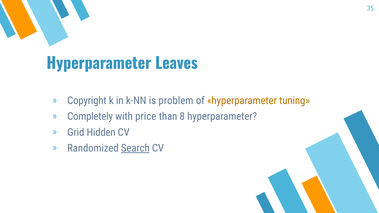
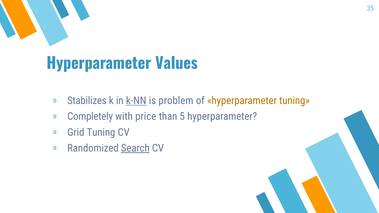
Leaves: Leaves -> Values
Copyright: Copyright -> Stabilizes
k-NN underline: none -> present
8: 8 -> 5
Grid Hidden: Hidden -> Tuning
